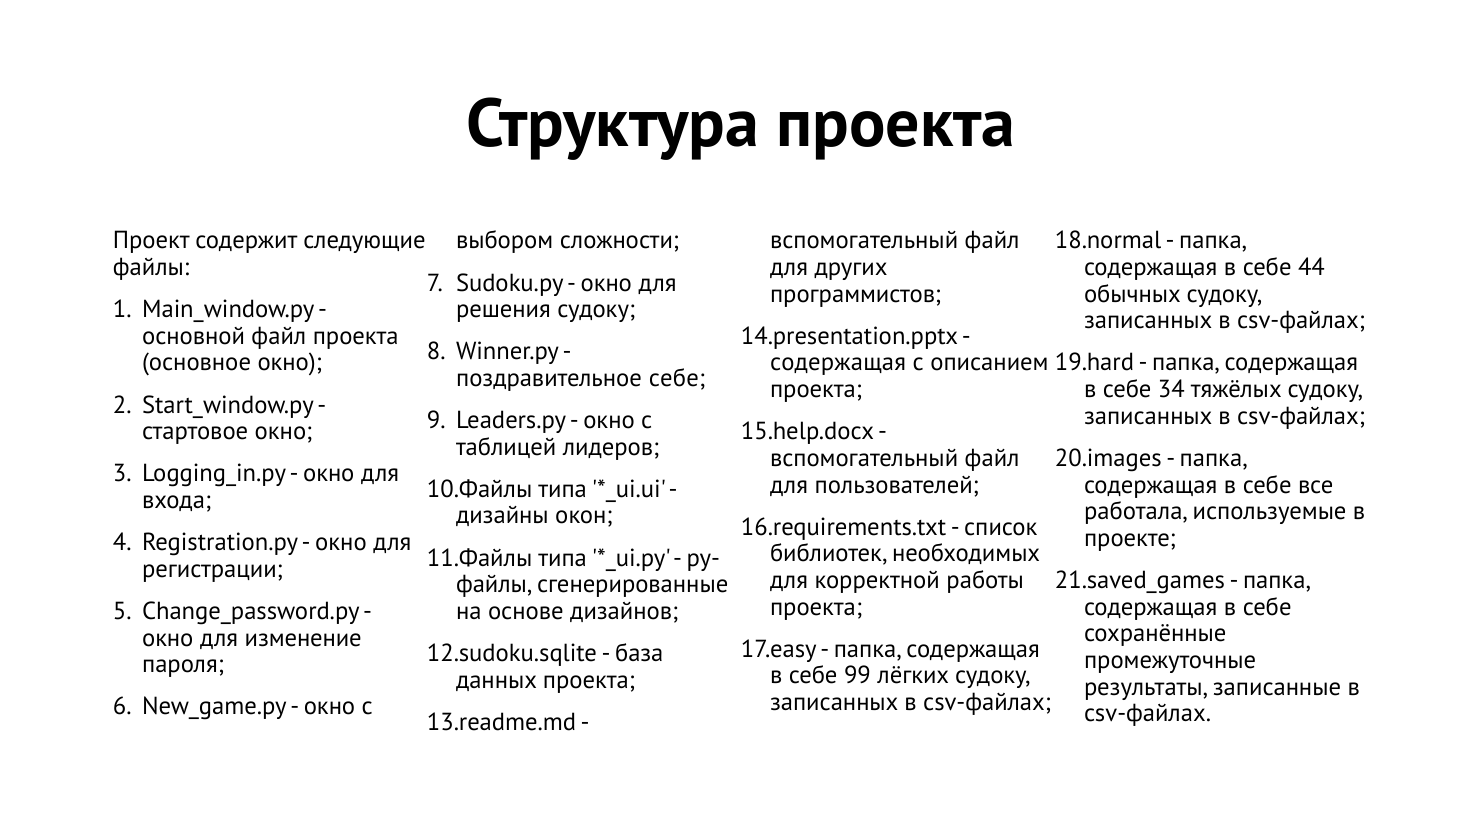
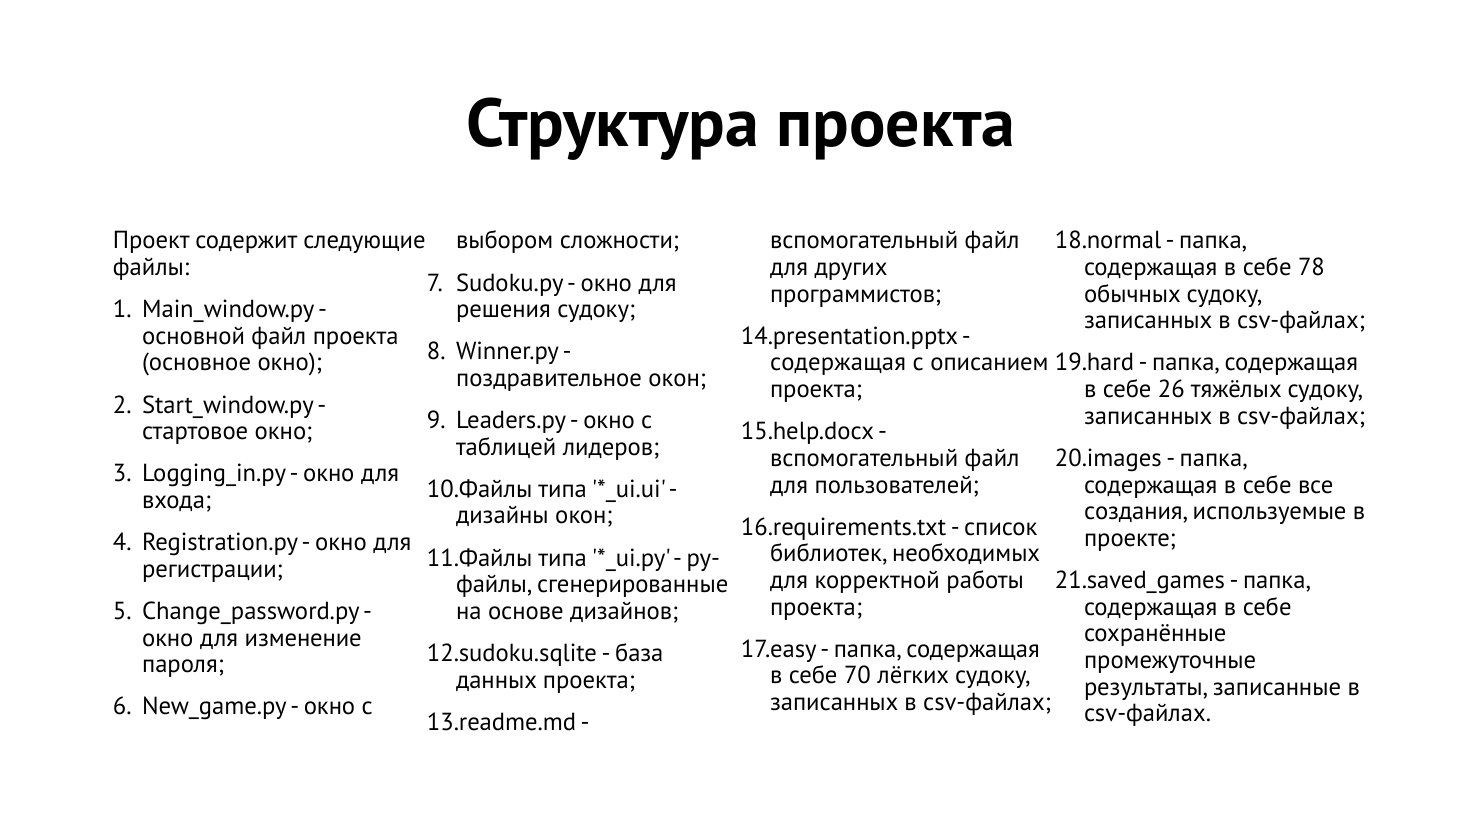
44: 44 -> 78
поздравительное себе: себе -> окон
34: 34 -> 26
работала: работала -> создания
99: 99 -> 70
